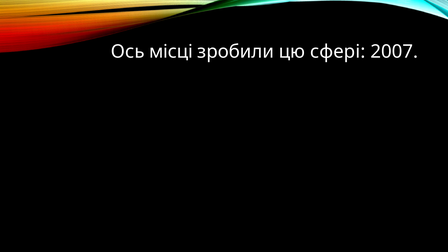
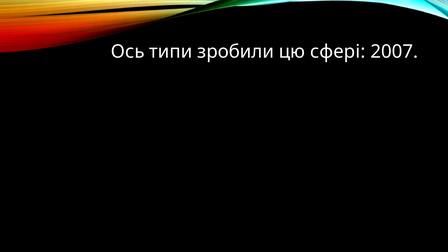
місці: місці -> типи
